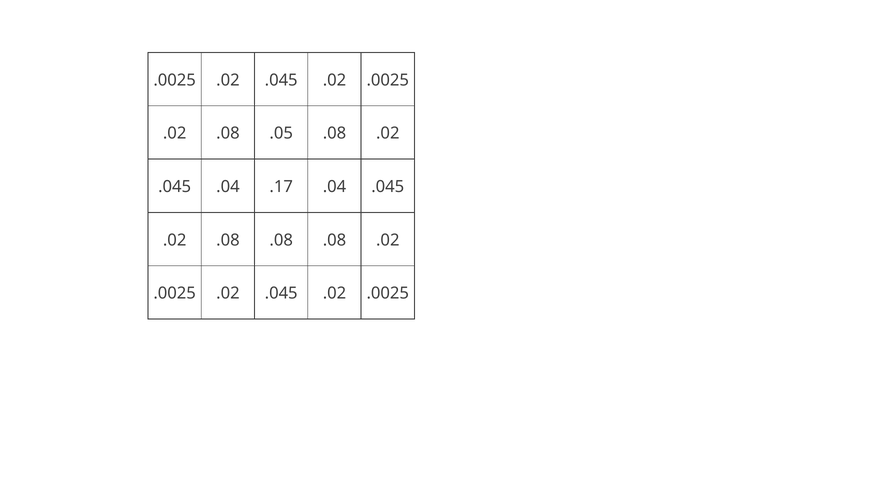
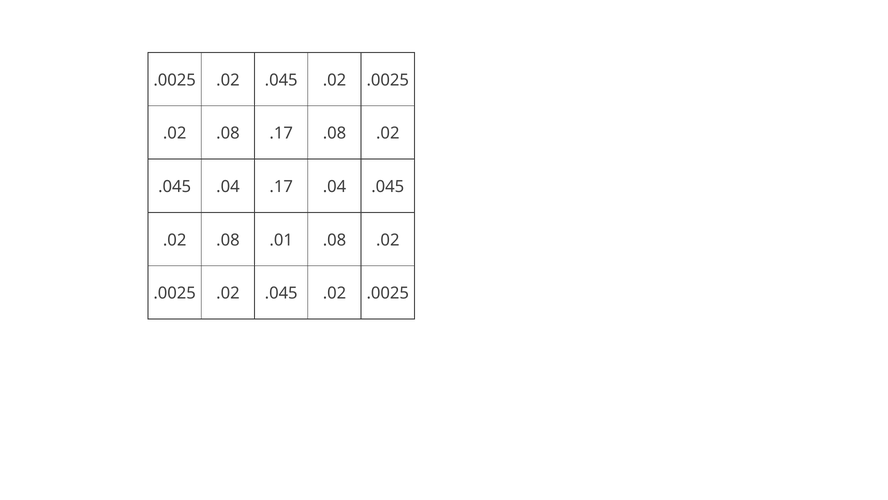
.08 .05: .05 -> .17
.02 .08 .08: .08 -> .01
